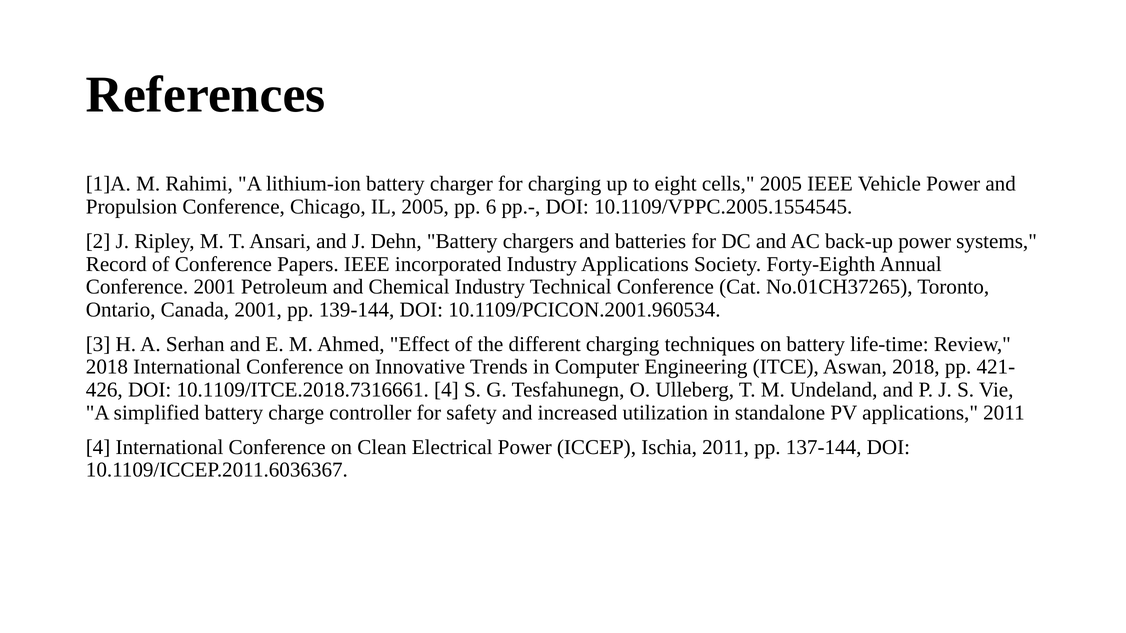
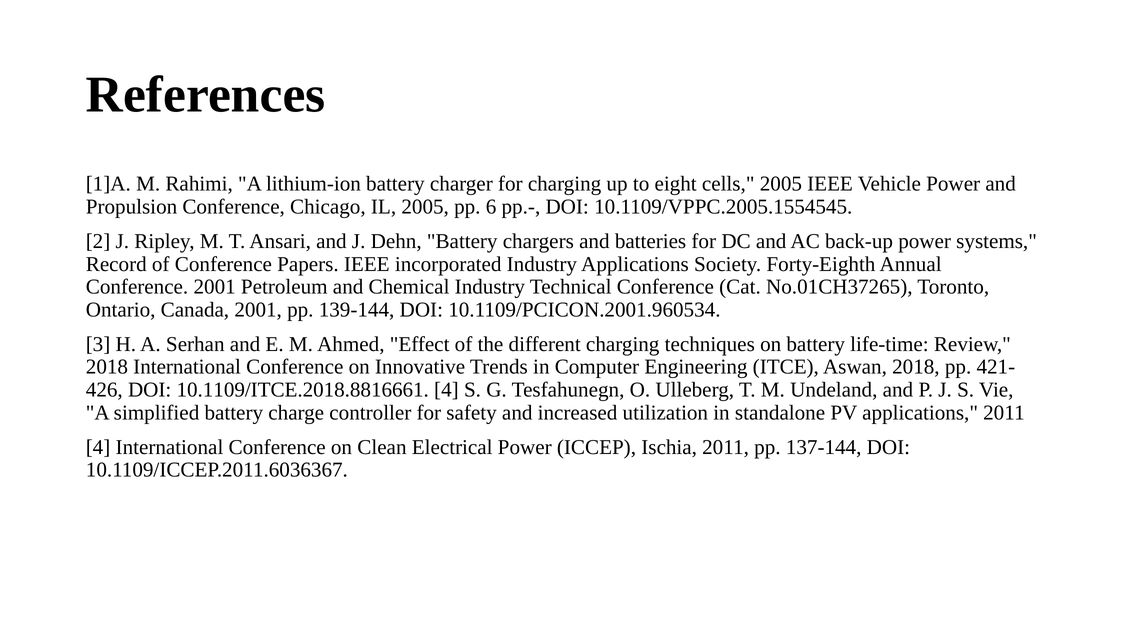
10.1109/ITCE.2018.7316661: 10.1109/ITCE.2018.7316661 -> 10.1109/ITCE.2018.8816661
